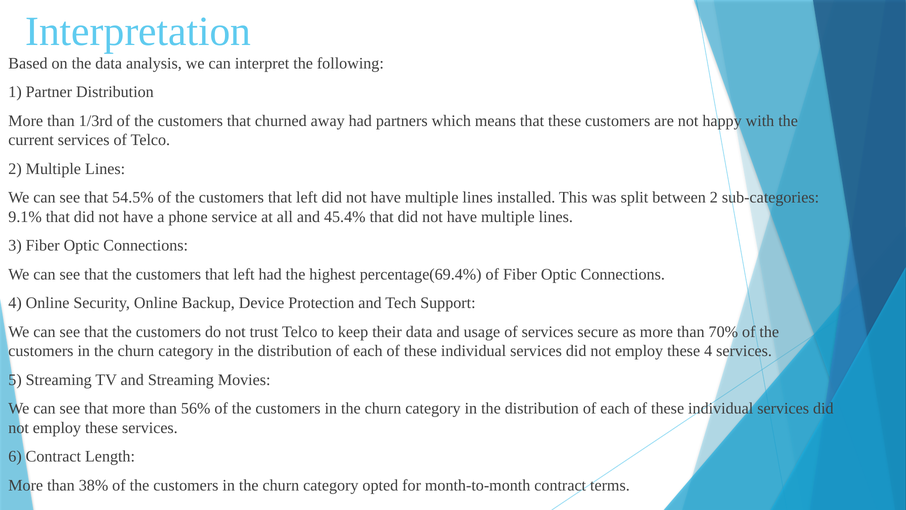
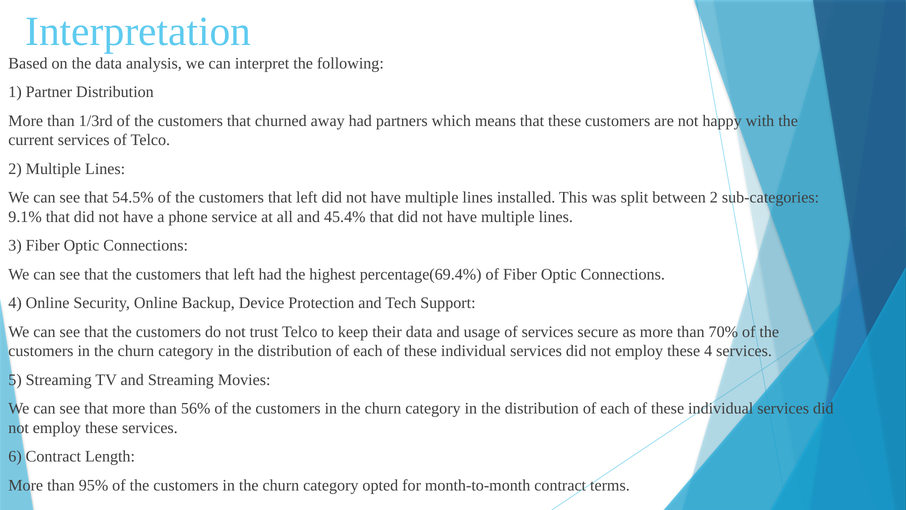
38%: 38% -> 95%
